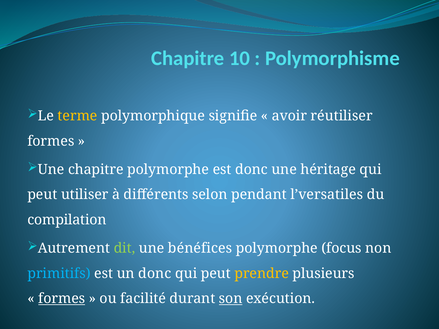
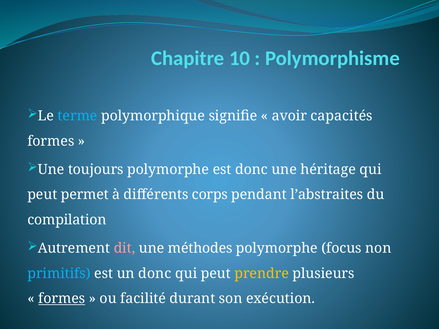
terme colour: yellow -> light blue
réutiliser: réutiliser -> capacités
Une chapitre: chapitre -> toujours
utiliser: utiliser -> permet
selon: selon -> corps
l’versatiles: l’versatiles -> l’abstraites
dit colour: light green -> pink
bénéfices: bénéfices -> méthodes
son underline: present -> none
